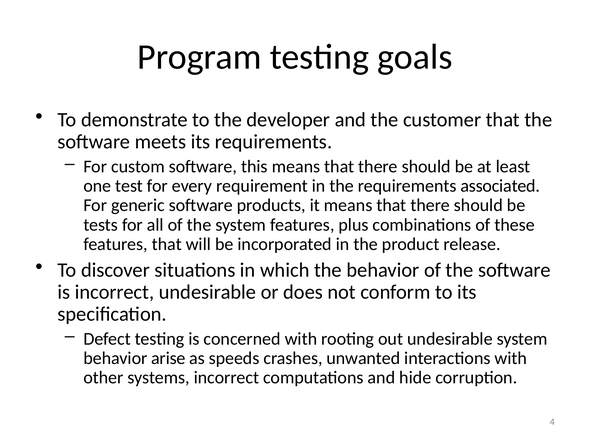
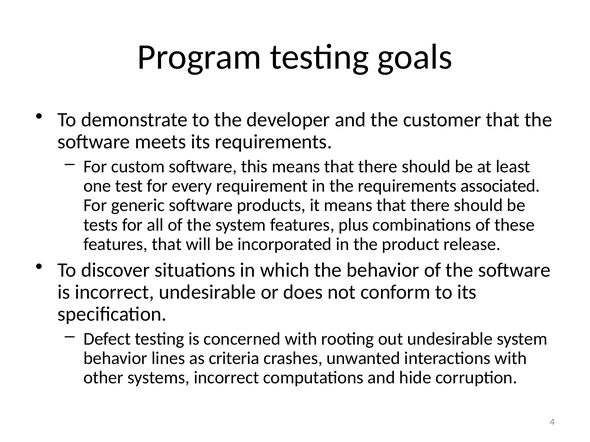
arise: arise -> lines
speeds: speeds -> criteria
